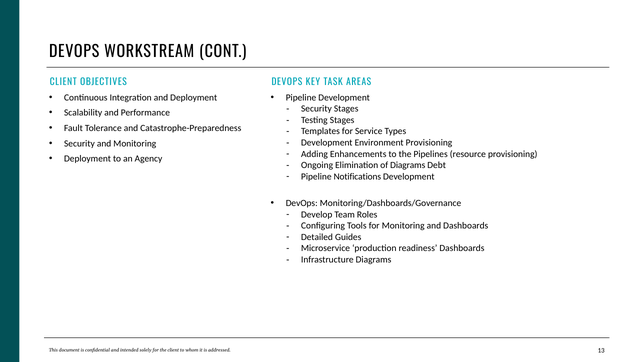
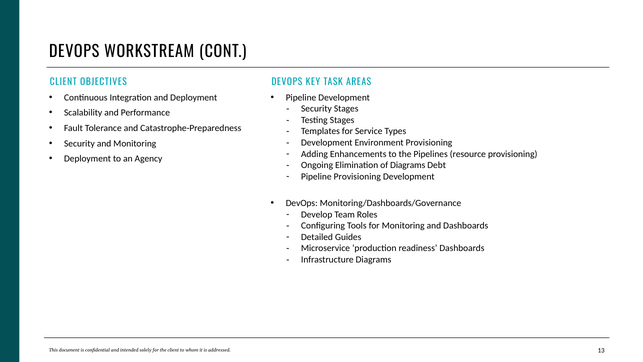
Pipeline Notifications: Notifications -> Provisioning
